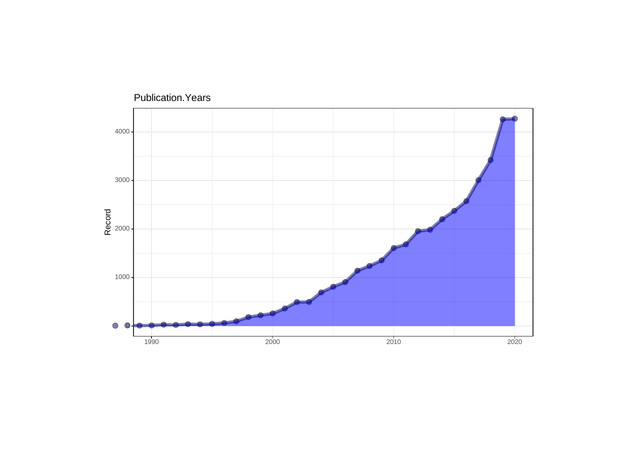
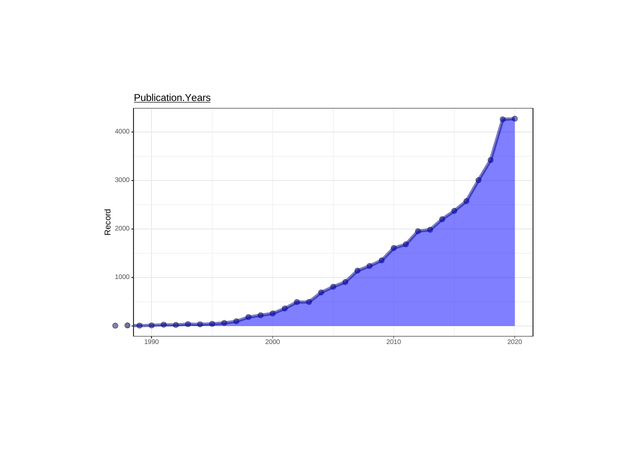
Publication.Years underline: none -> present
